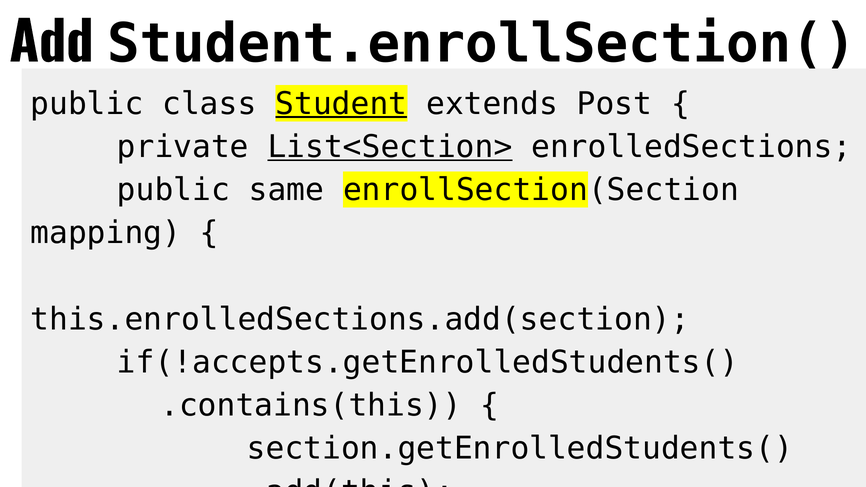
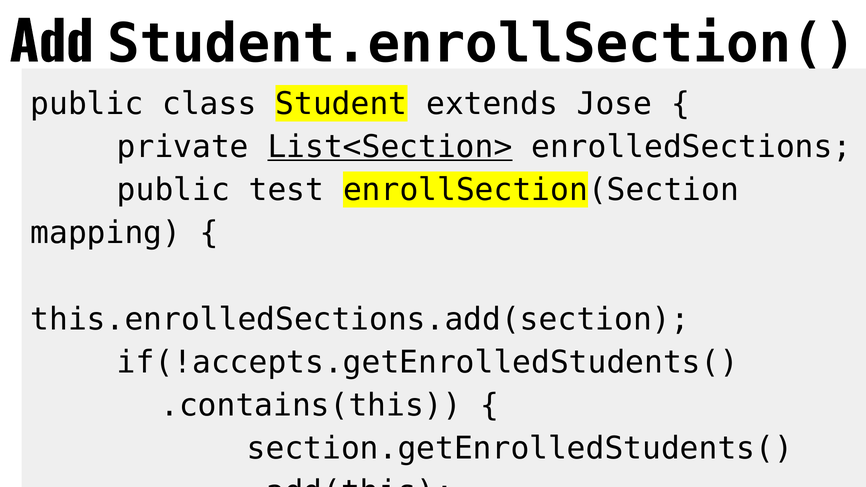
Student underline: present -> none
Post: Post -> Jose
same: same -> test
